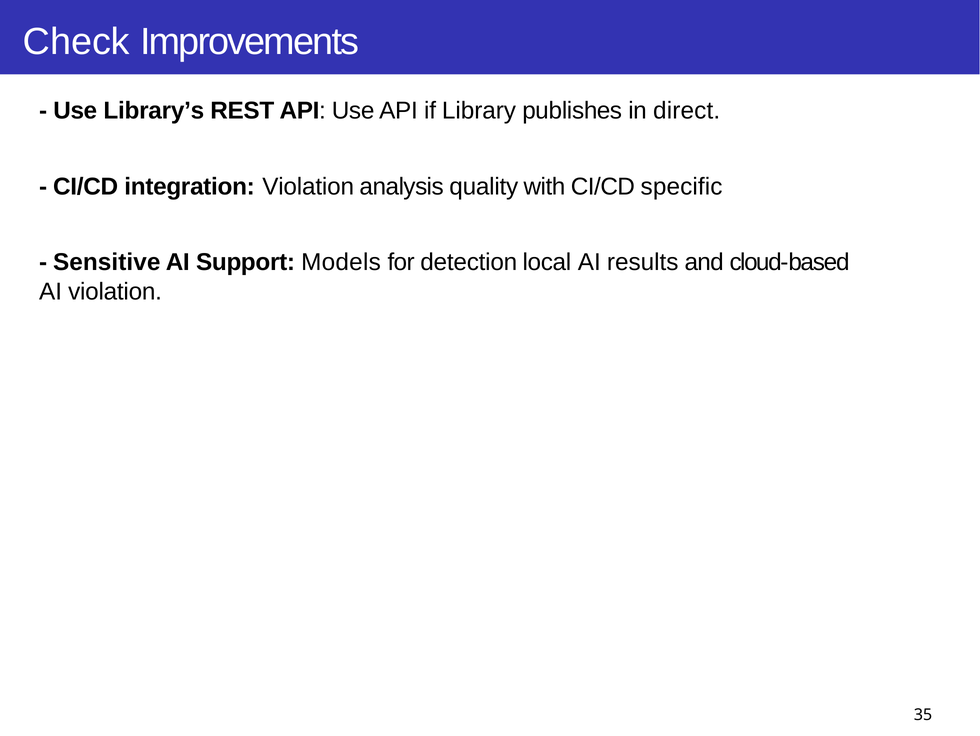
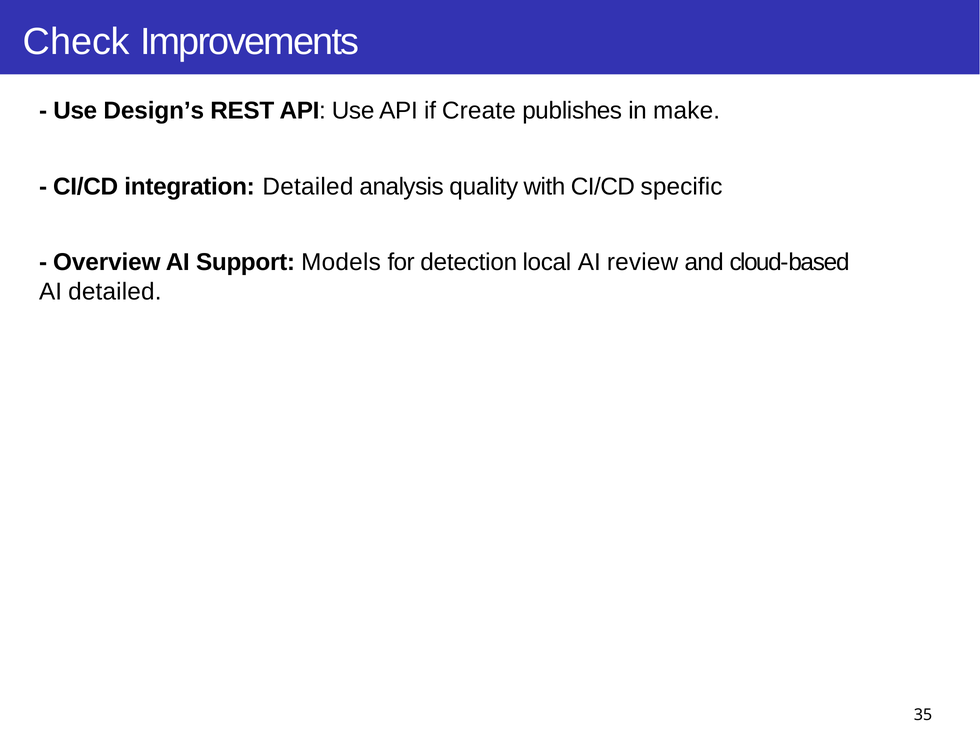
Library’s: Library’s -> Design’s
Library: Library -> Create
direct: direct -> make
integration Violation: Violation -> Detailed
Sensitive: Sensitive -> Overview
results: results -> review
AI violation: violation -> detailed
